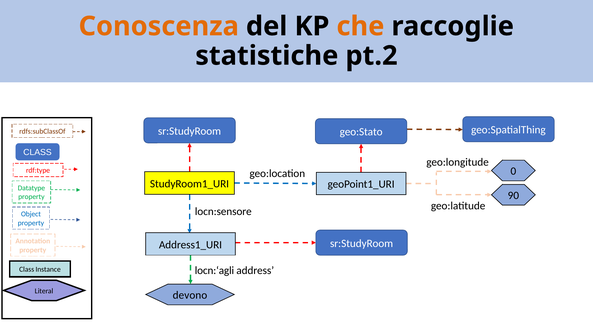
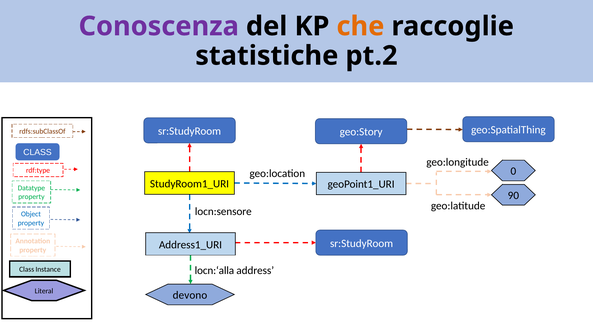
Conoscenza colour: orange -> purple
geo:Stato: geo:Stato -> geo:Story
locn:‘agli: locn:‘agli -> locn:‘alla
